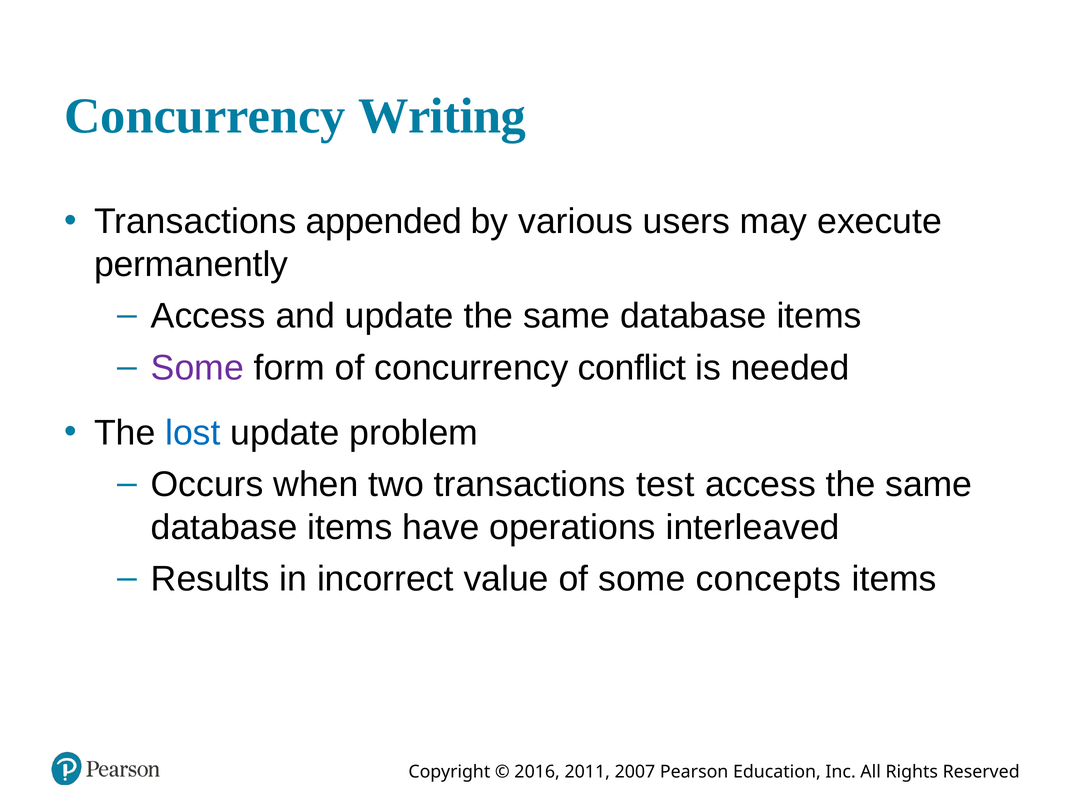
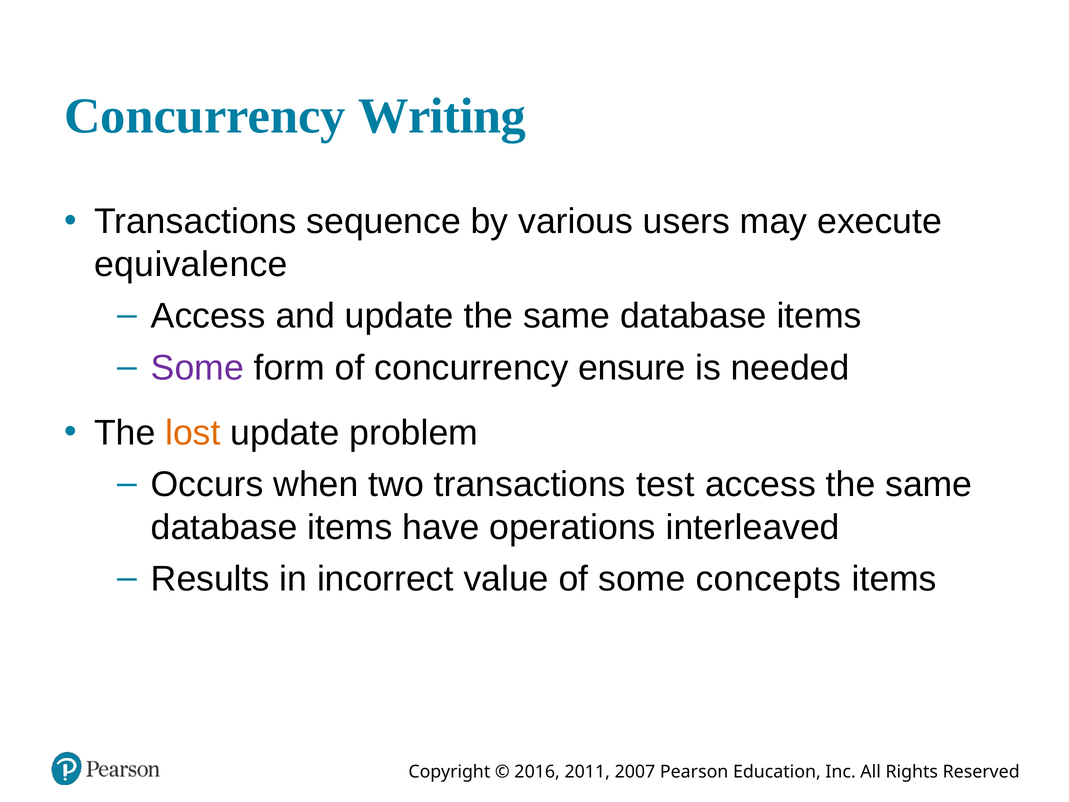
appended: appended -> sequence
permanently: permanently -> equivalence
conflict: conflict -> ensure
lost colour: blue -> orange
